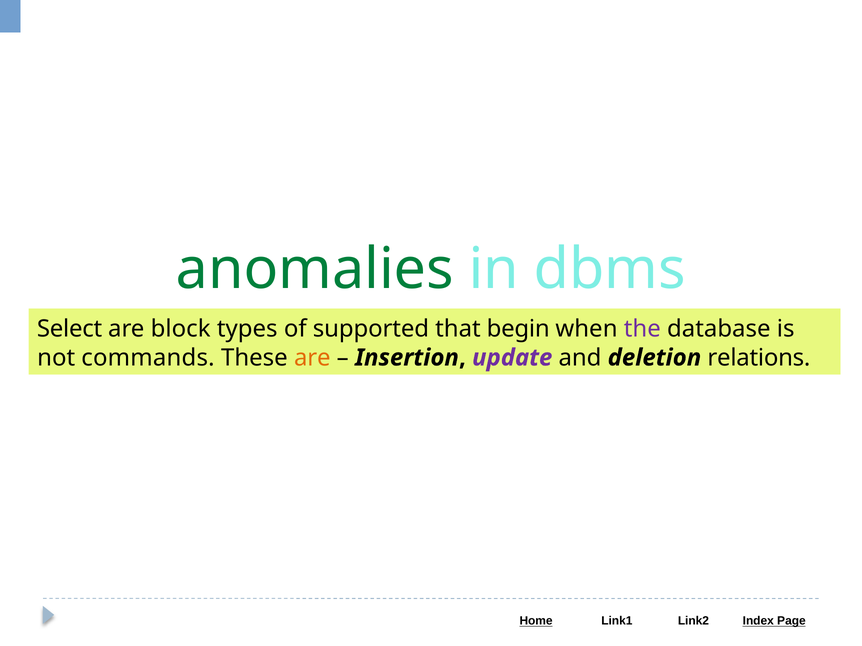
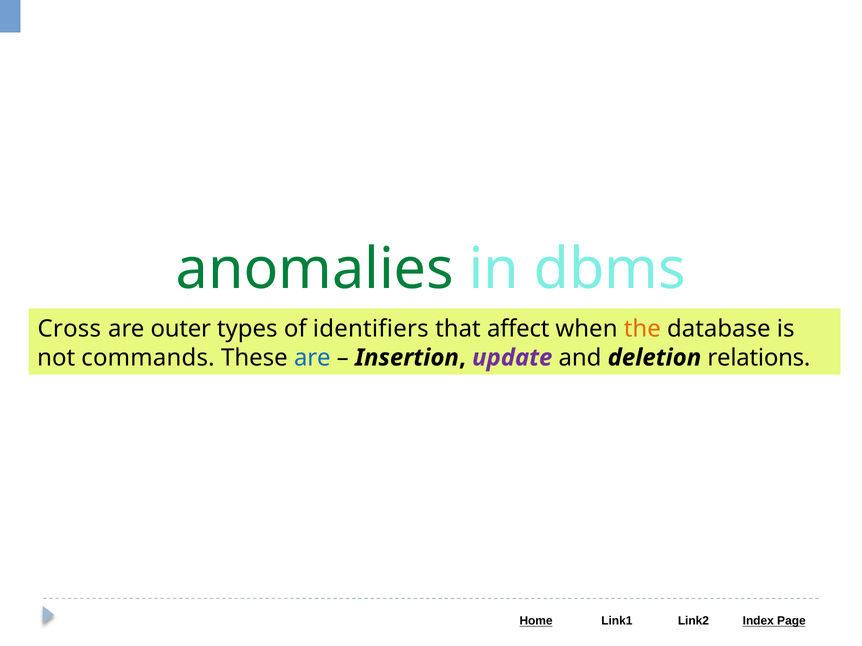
Select: Select -> Cross
block: block -> outer
supported: supported -> identifiers
begin: begin -> affect
the colour: purple -> orange
are at (312, 358) colour: orange -> blue
